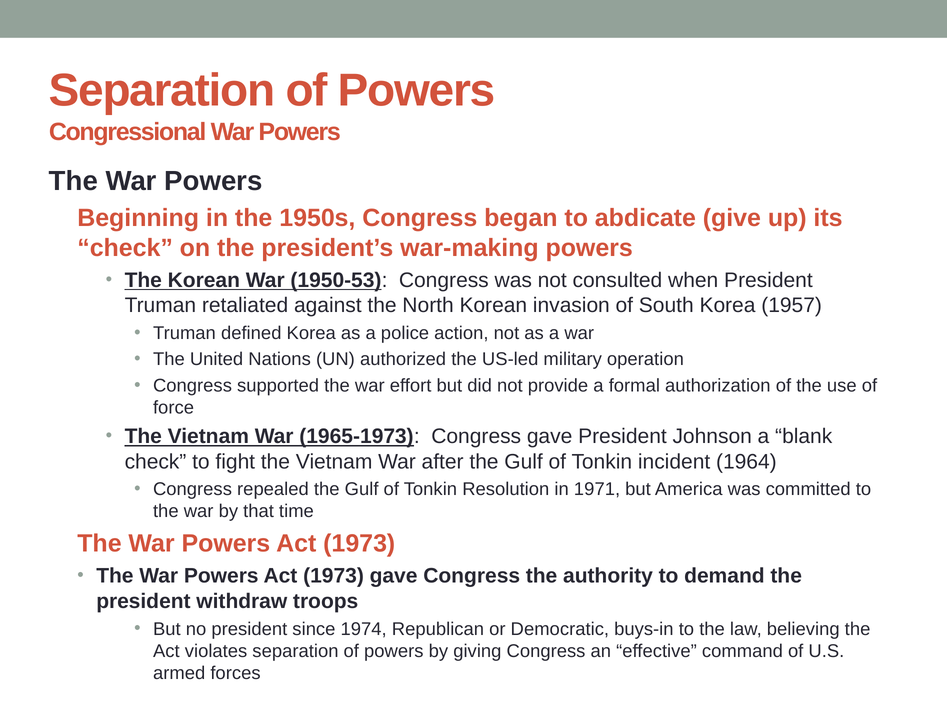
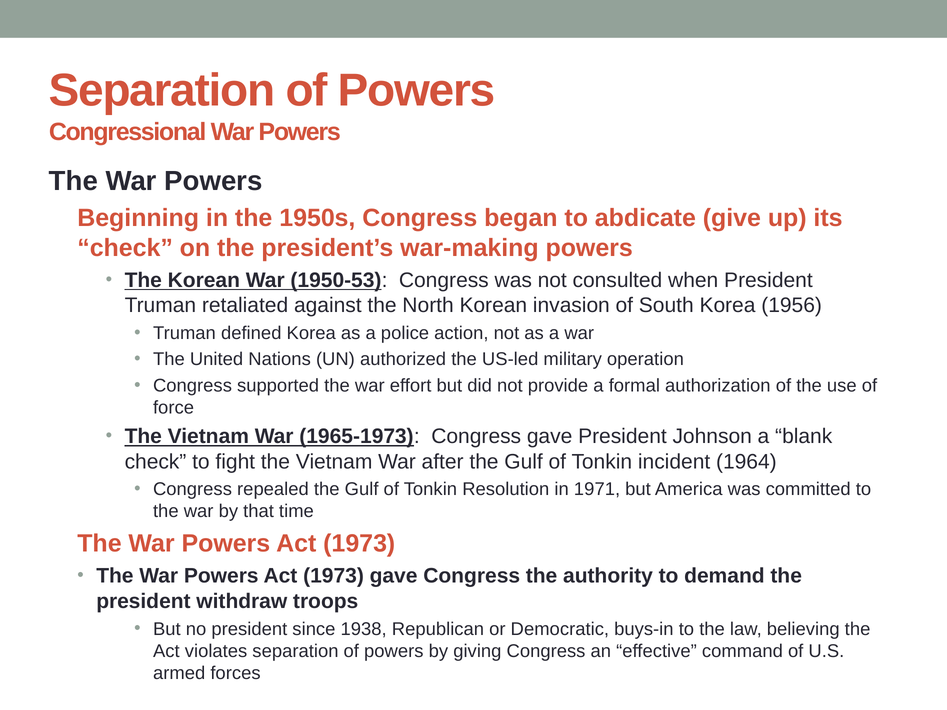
1957: 1957 -> 1956
1974: 1974 -> 1938
